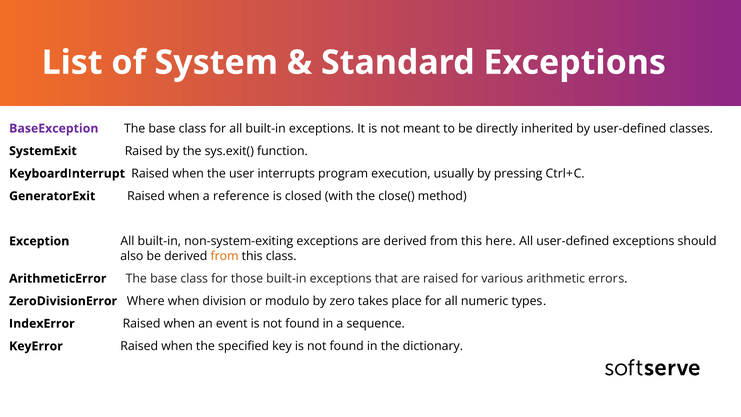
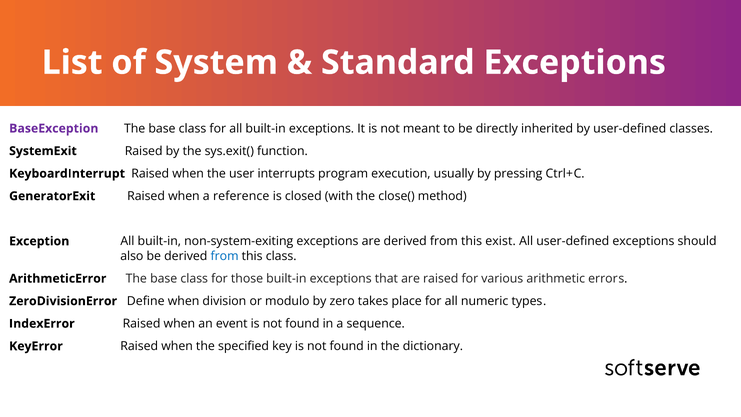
here: here -> exist
from at (225, 256) colour: orange -> blue
Where: Where -> Define
